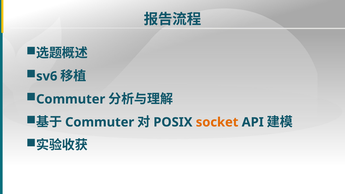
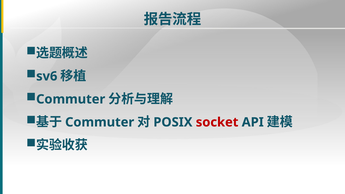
socket colour: orange -> red
